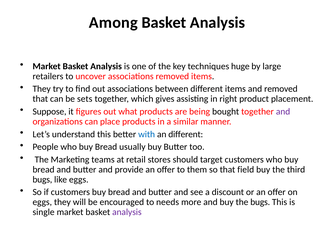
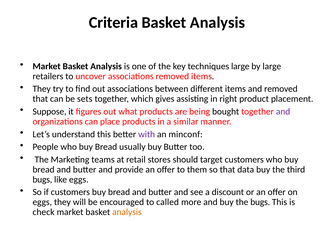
Among: Among -> Criteria
techniques huge: huge -> large
with colour: blue -> purple
an different: different -> minconf
field: field -> data
needs: needs -> called
single: single -> check
analysis at (127, 213) colour: purple -> orange
